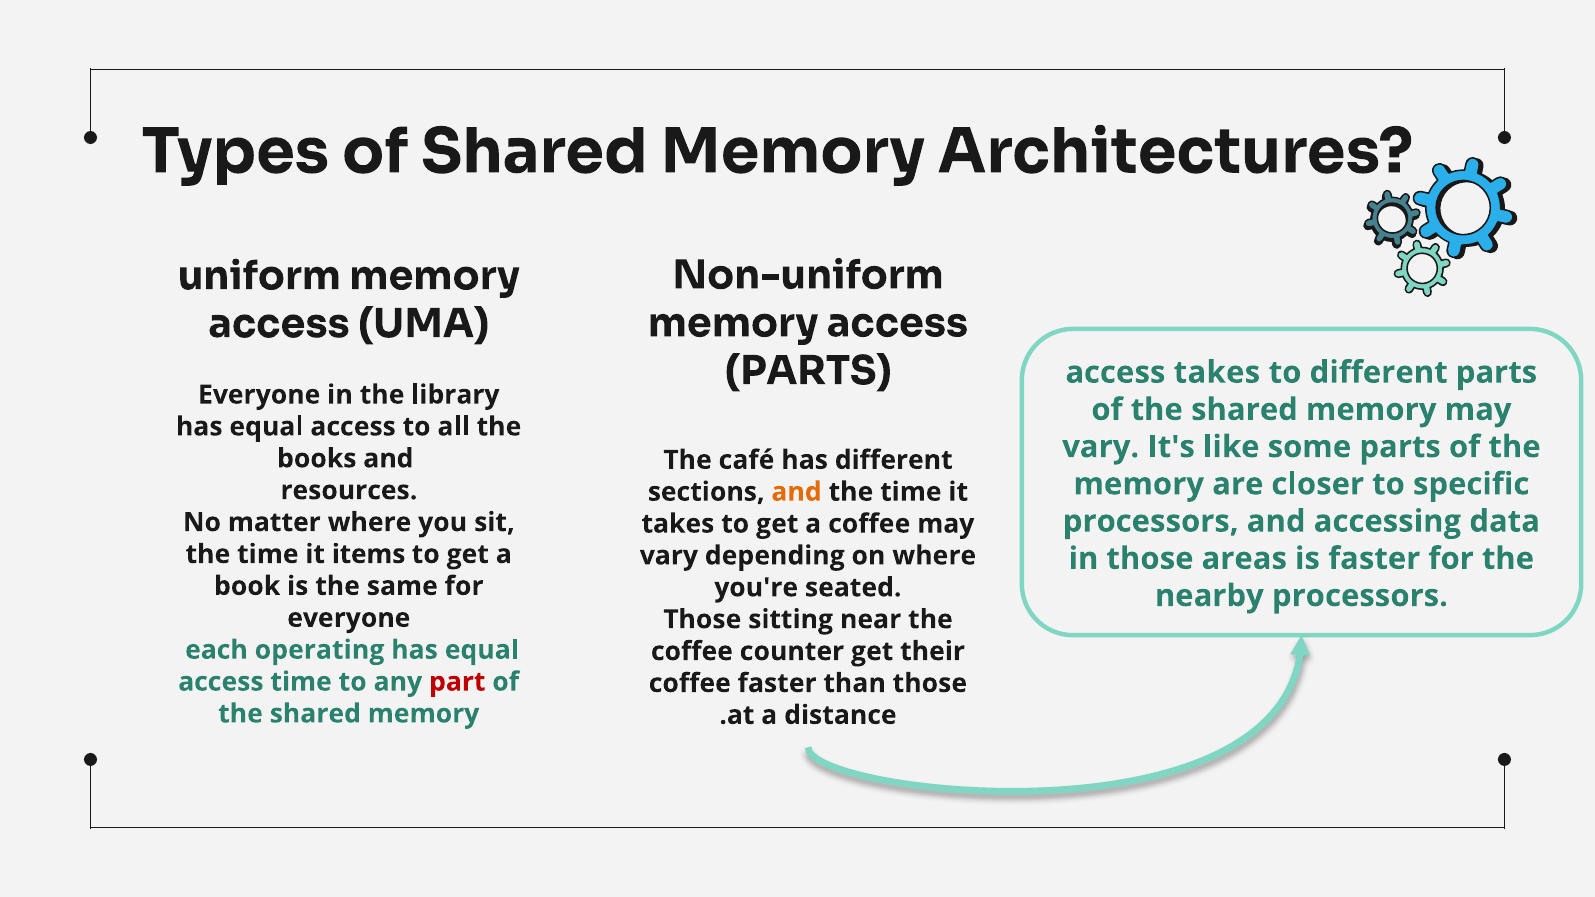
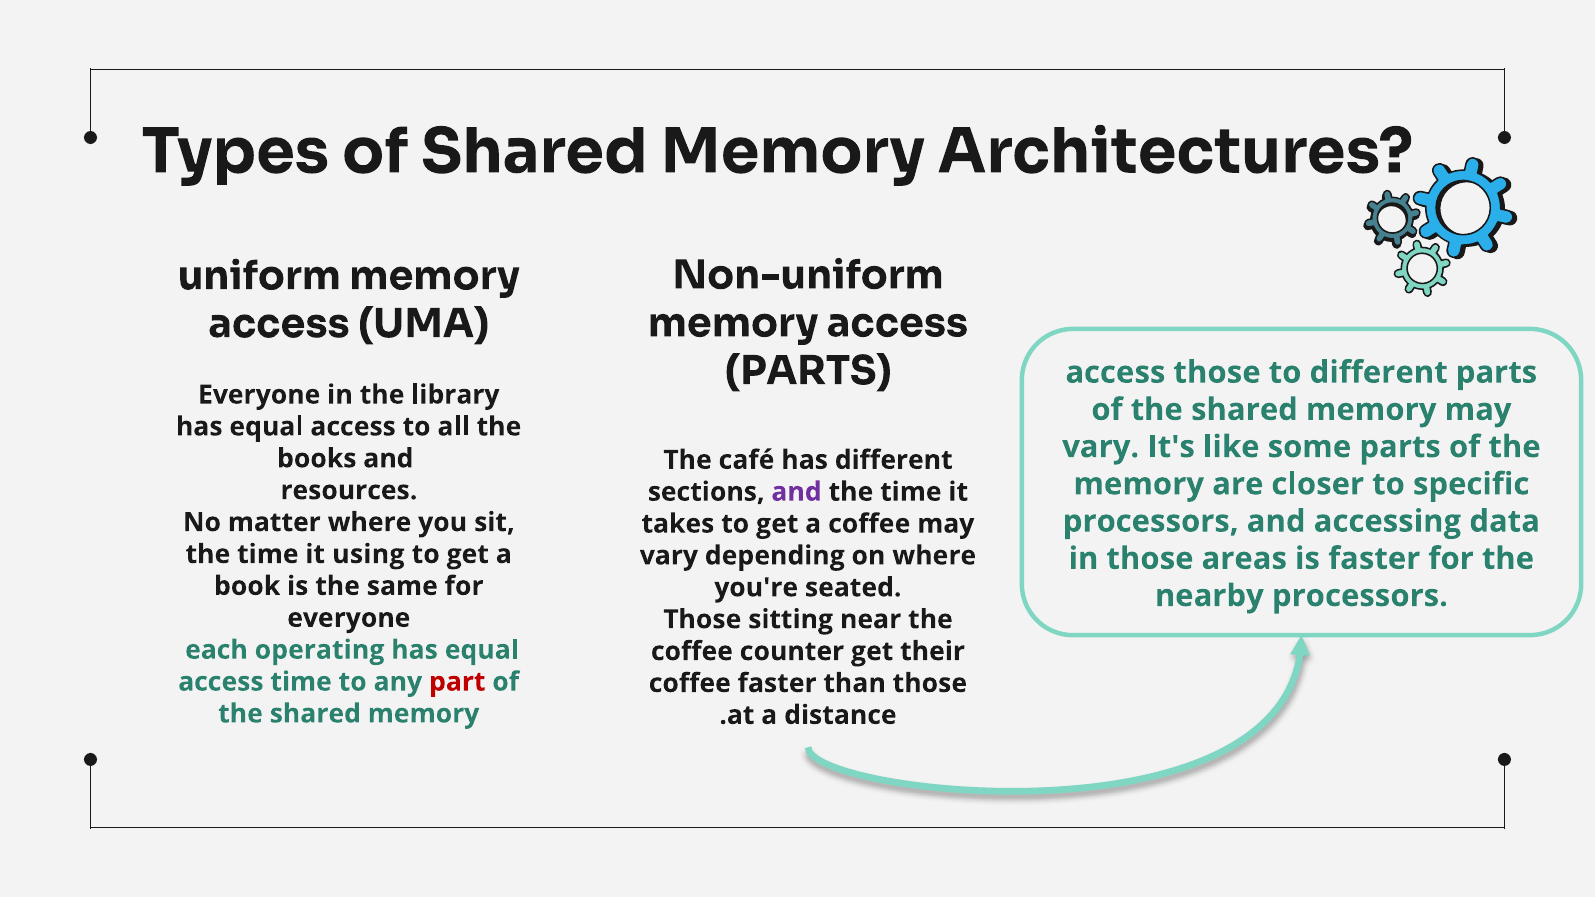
access takes: takes -> those
and at (797, 492) colour: orange -> purple
items: items -> using
